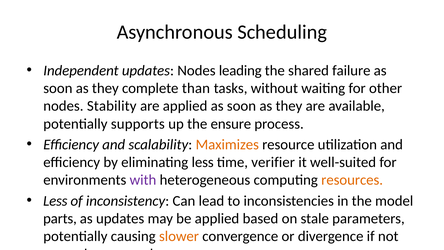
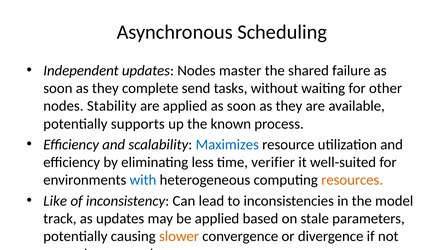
leading: leading -> master
than: than -> send
ensure: ensure -> known
Maximizes colour: orange -> blue
with colour: purple -> blue
Less at (55, 201): Less -> Like
parts: parts -> track
